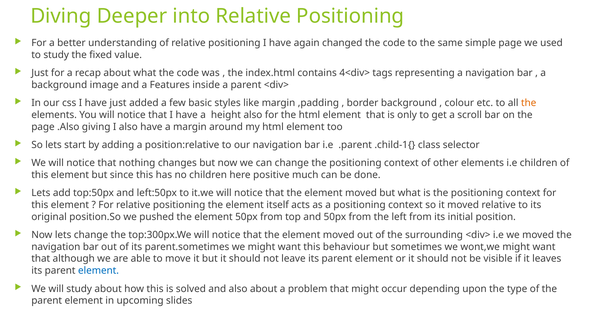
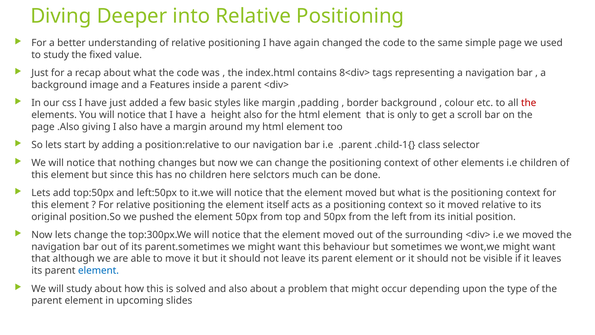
4<div>: 4<div> -> 8<div>
the at (529, 103) colour: orange -> red
positive: positive -> selctors
